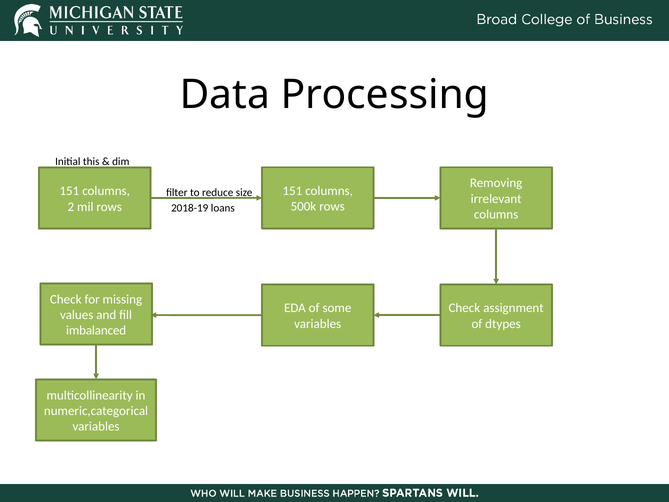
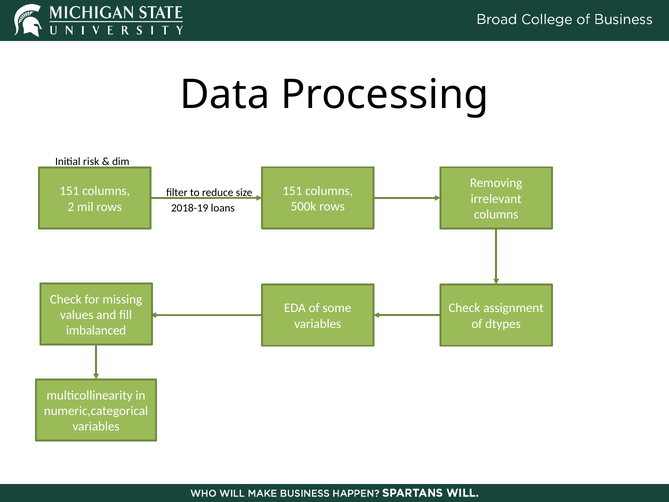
this: this -> risk
